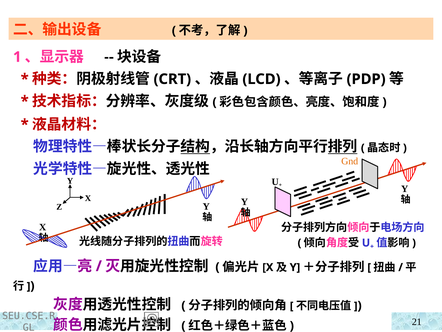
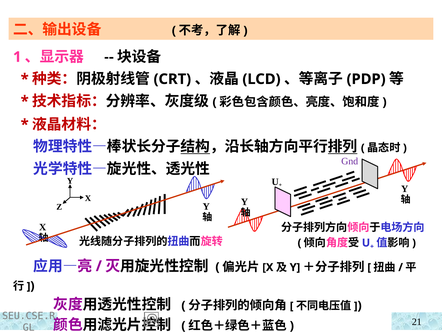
Gnd colour: orange -> purple
